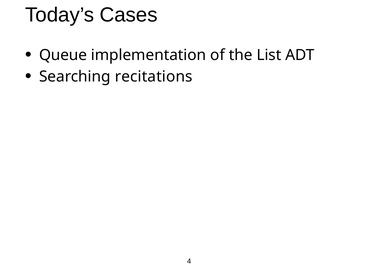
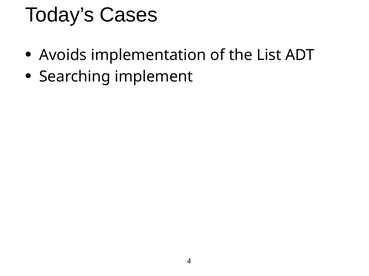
Queue: Queue -> Avoids
recitations: recitations -> implement
